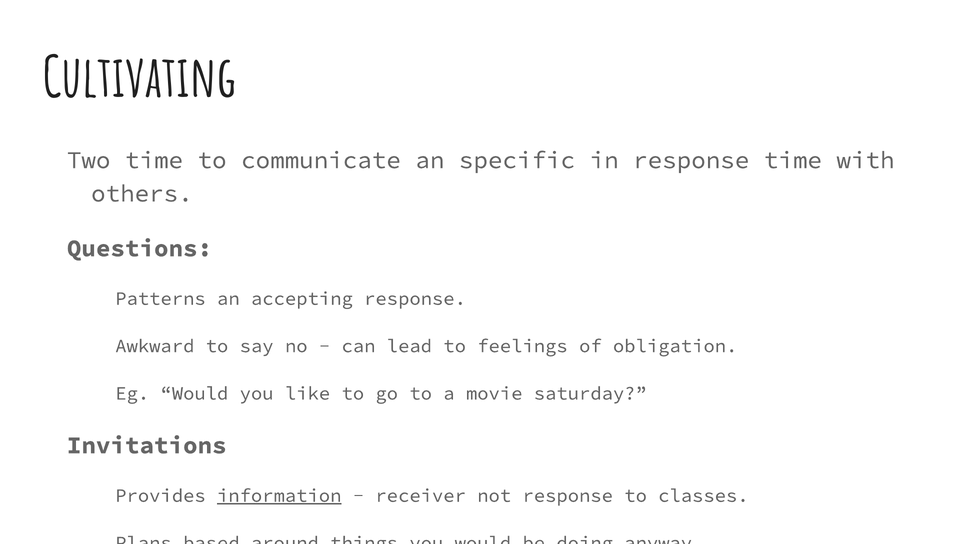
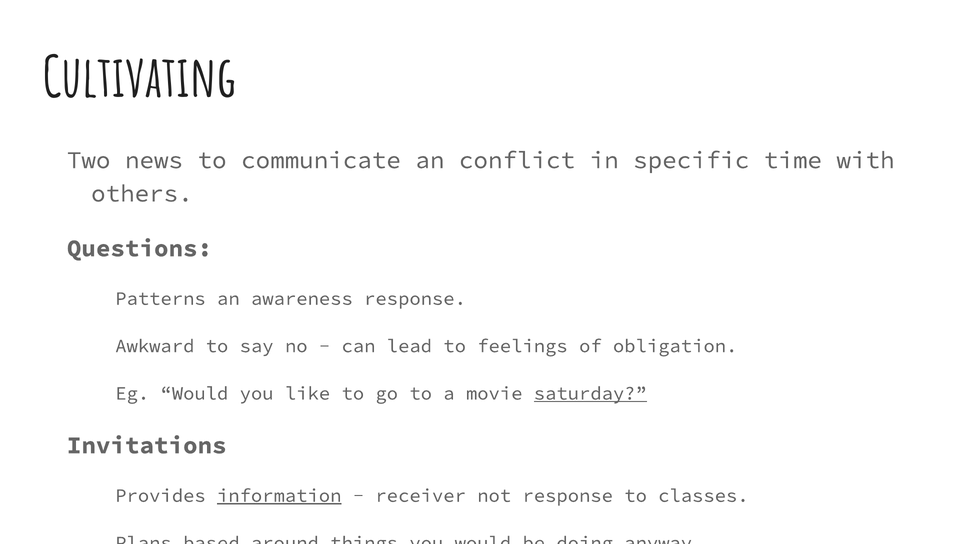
Two time: time -> news
specific: specific -> conflict
in response: response -> specific
accepting: accepting -> awareness
saturday at (590, 394) underline: none -> present
